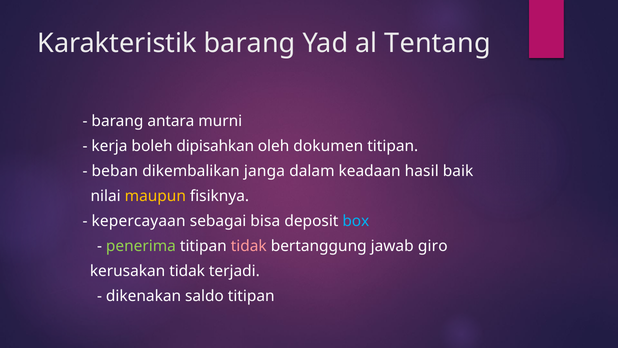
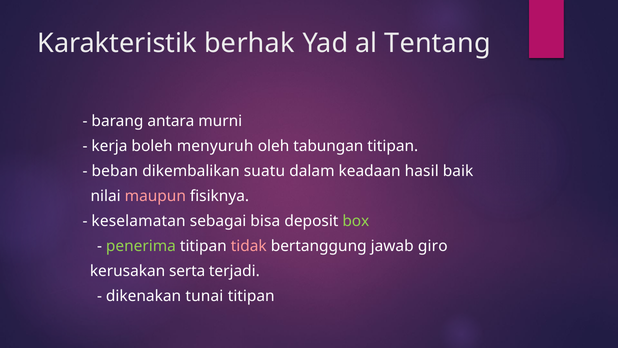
Karakteristik barang: barang -> berhak
dipisahkan: dipisahkan -> menyuruh
dokumen: dokumen -> tabungan
janga: janga -> suatu
maupun colour: yellow -> pink
kepercayaan: kepercayaan -> keselamatan
box colour: light blue -> light green
kerusakan tidak: tidak -> serta
saldo: saldo -> tunai
